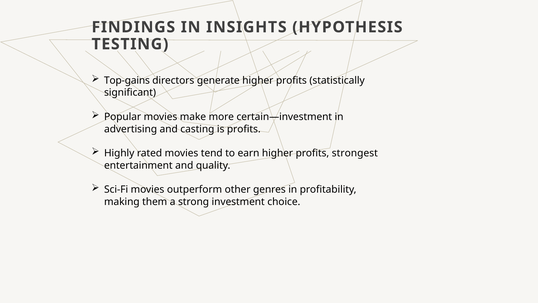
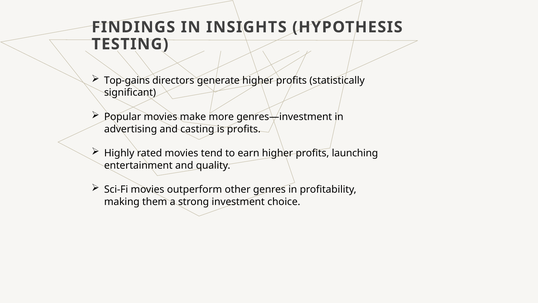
certain—investment: certain—investment -> genres—investment
strongest: strongest -> launching
